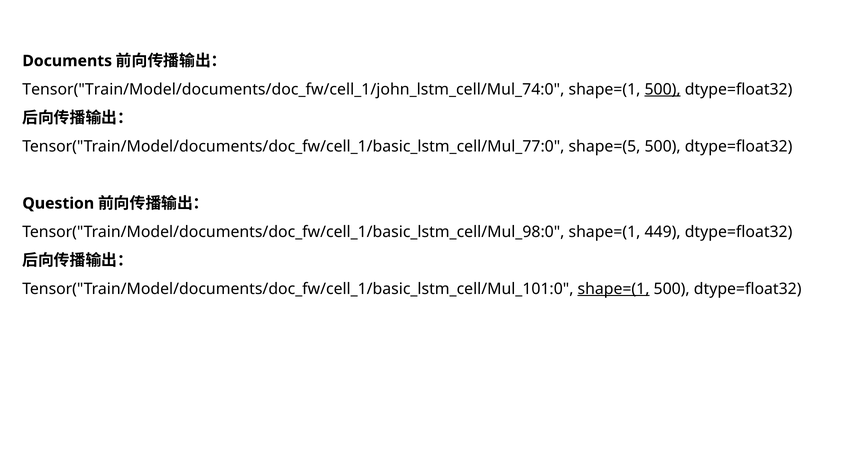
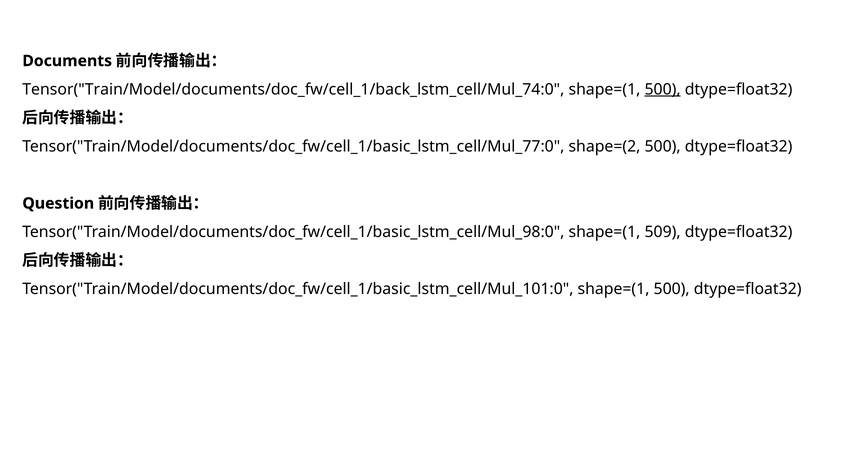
Tensor("Train/Model/documents/doc_fw/cell_1/john_lstm_cell/Mul_74:0: Tensor("Train/Model/documents/doc_fw/cell_1/john_lstm_cell/Mul_74:0 -> Tensor("Train/Model/documents/doc_fw/cell_1/back_lstm_cell/Mul_74:0
shape=(5: shape=(5 -> shape=(2
449: 449 -> 509
shape=(1 at (614, 289) underline: present -> none
